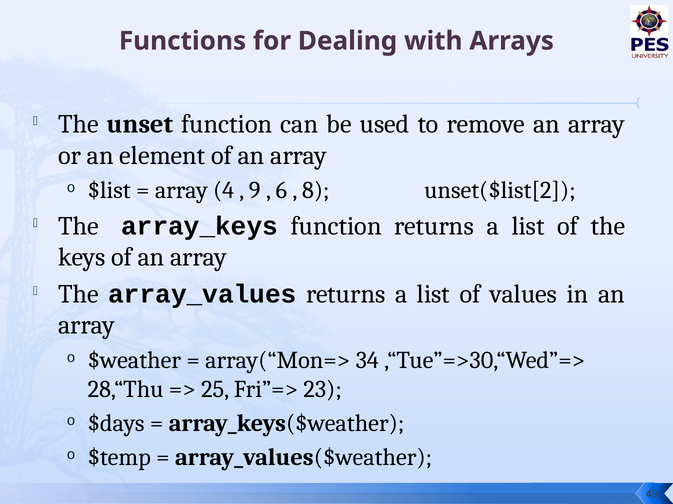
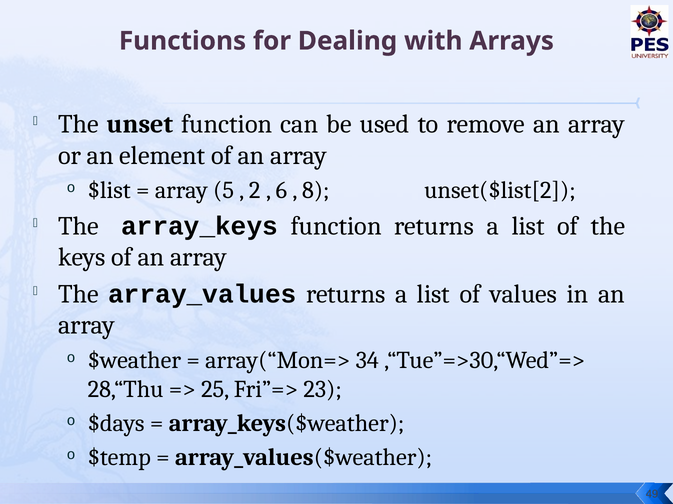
4: 4 -> 5
9: 9 -> 2
